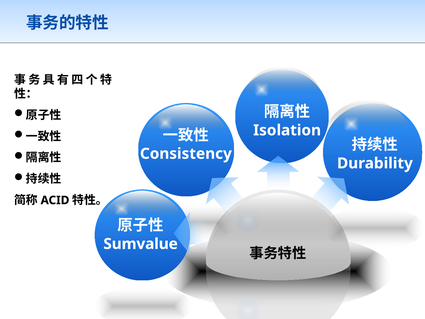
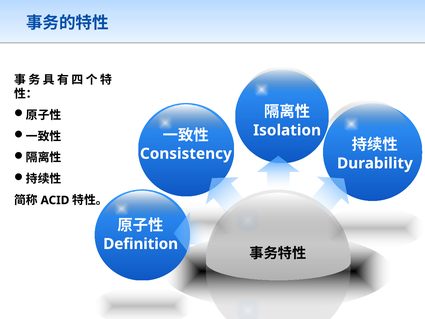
Sumvalue: Sumvalue -> Definition
